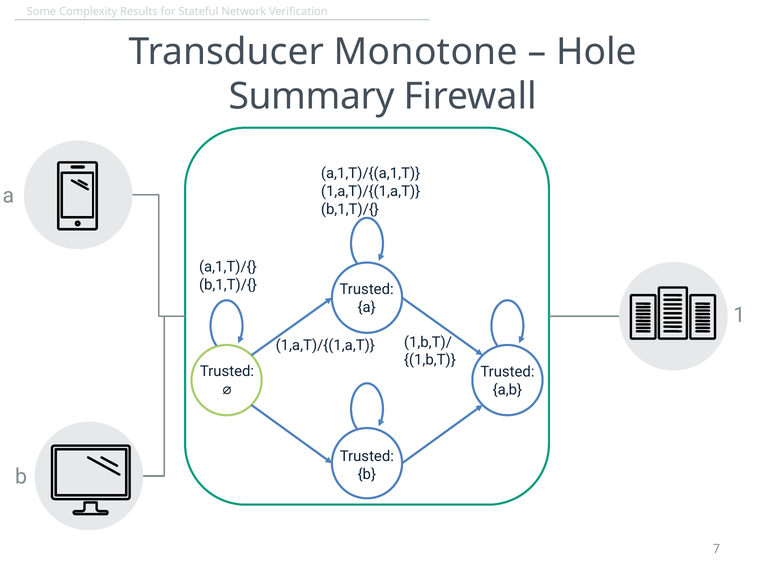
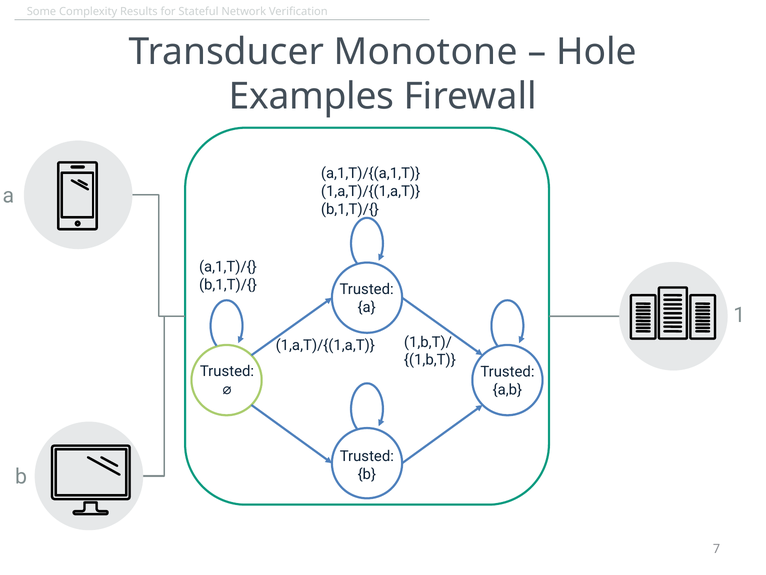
Summary: Summary -> Examples
